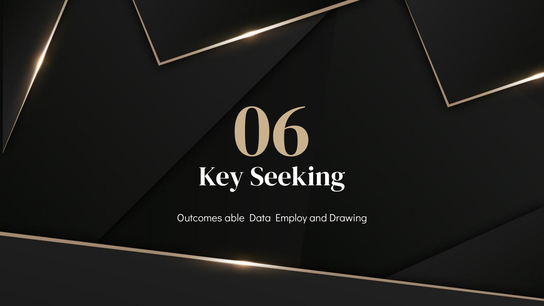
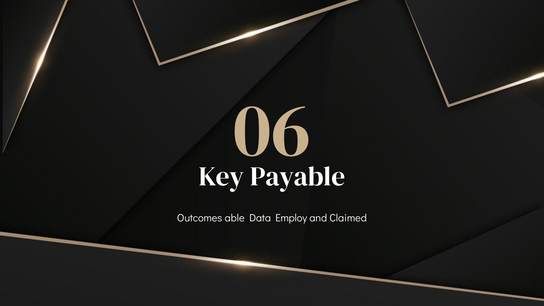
Seeking: Seeking -> Payable
Drawing: Drawing -> Claimed
